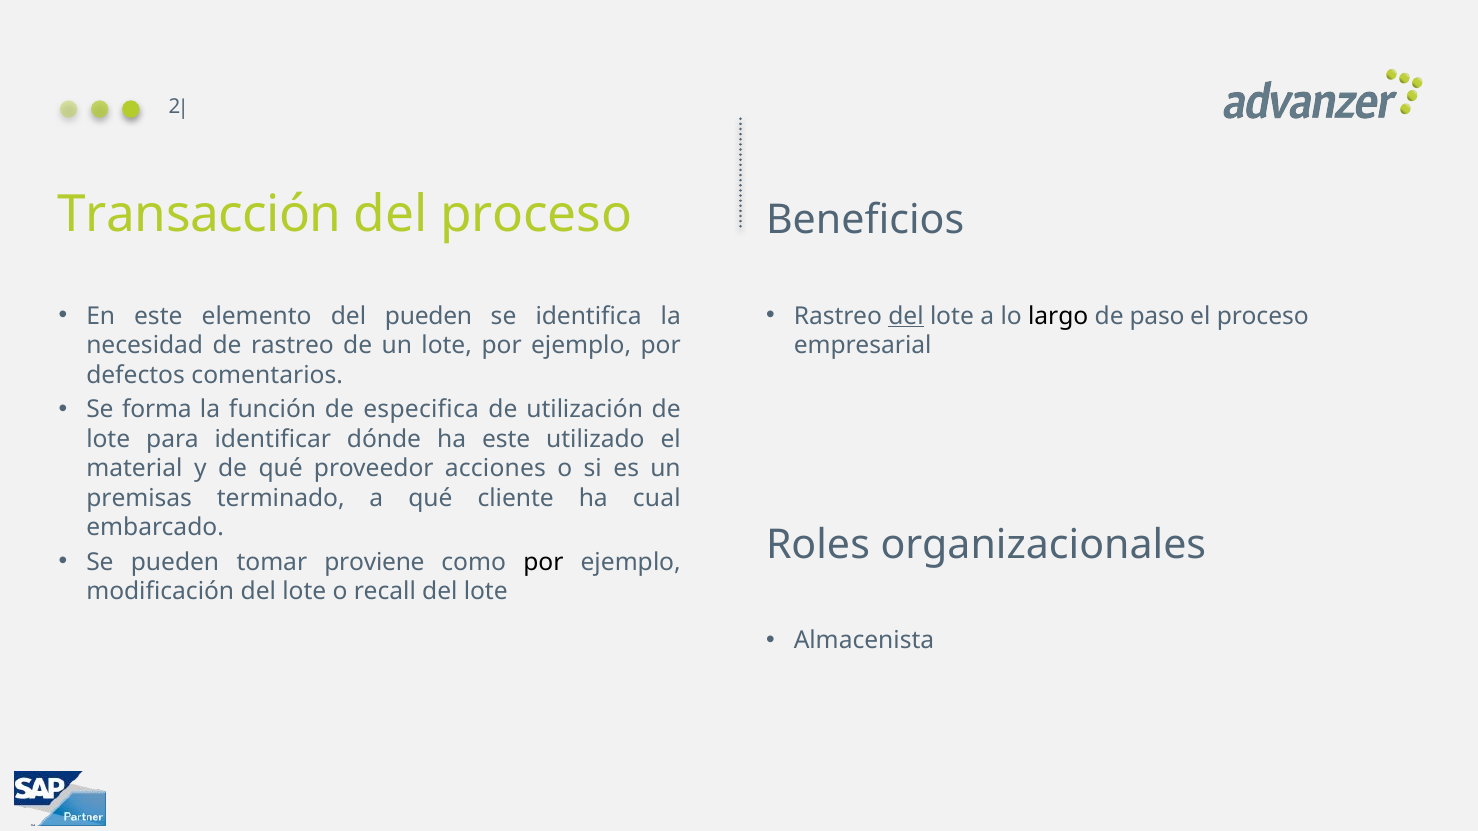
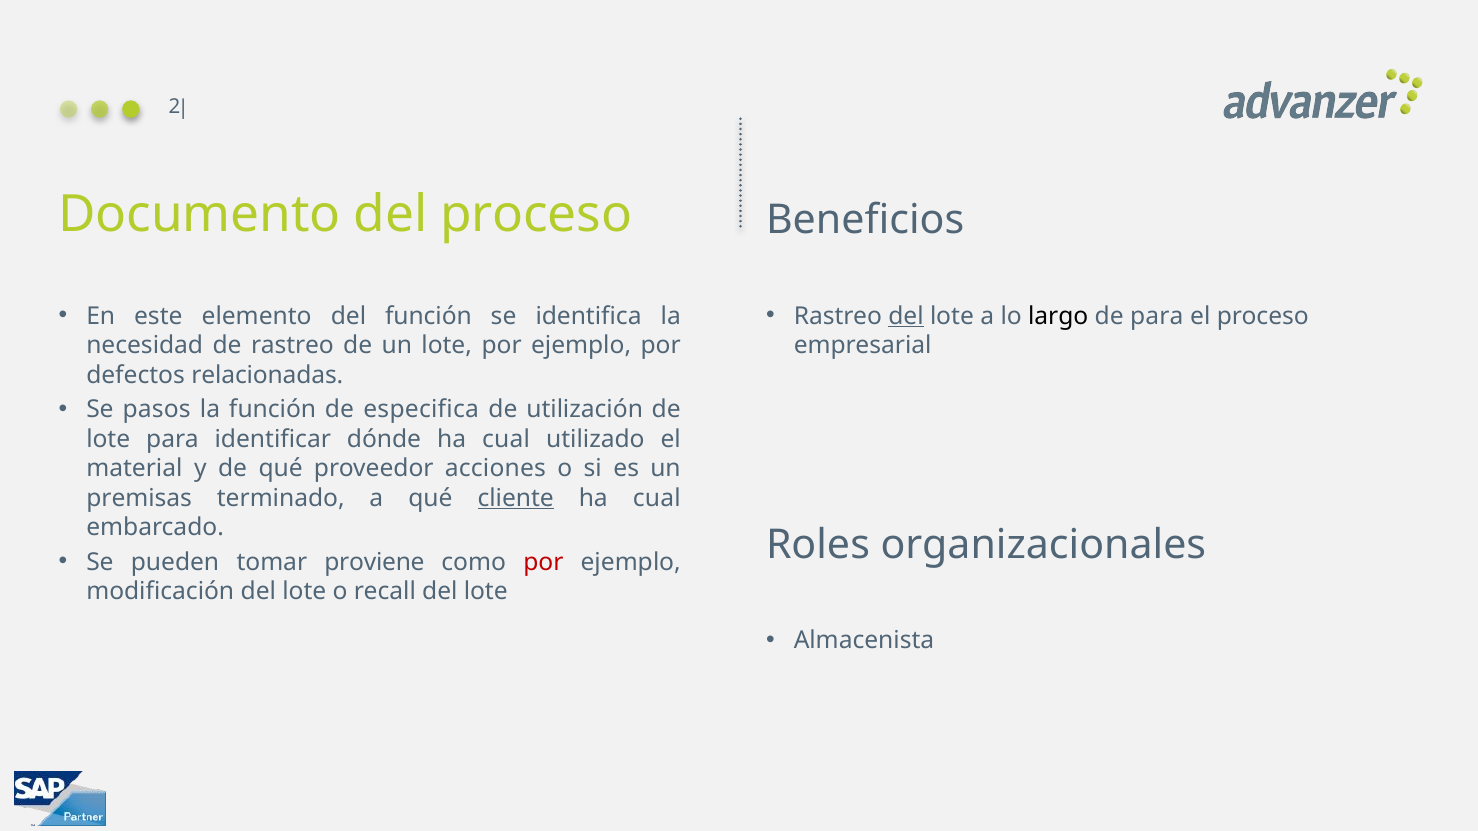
Transacción: Transacción -> Documento
del pueden: pueden -> función
de paso: paso -> para
comentarios: comentarios -> relacionadas
forma: forma -> pasos
dónde ha este: este -> cual
cliente underline: none -> present
por at (543, 562) colour: black -> red
